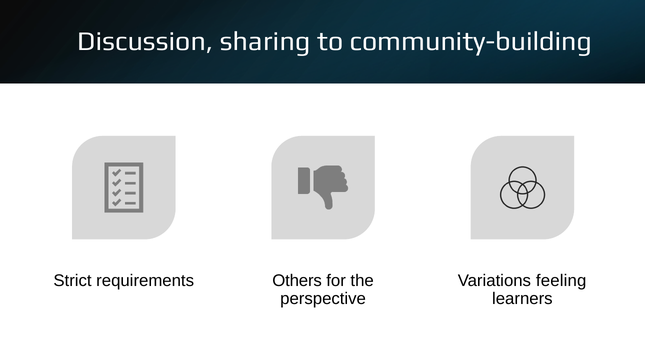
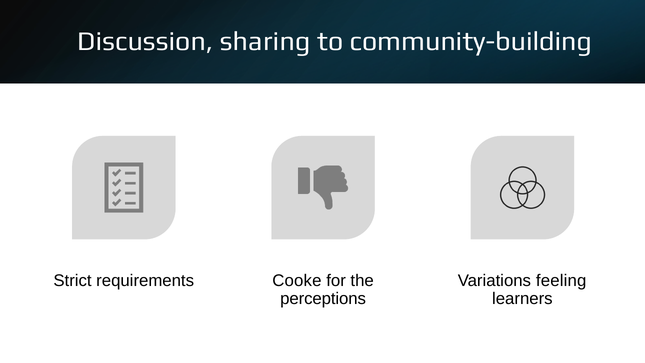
Others: Others -> Cooke
perspective: perspective -> perceptions
